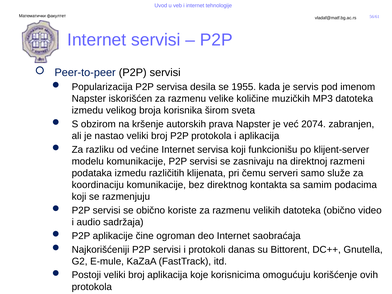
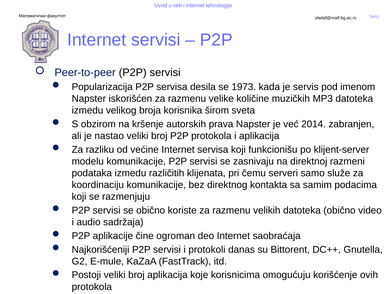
1955: 1955 -> 1973
2074: 2074 -> 2014
